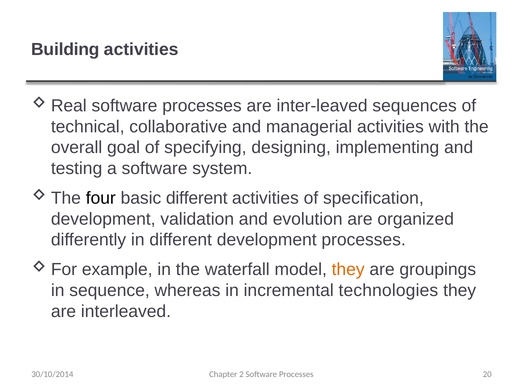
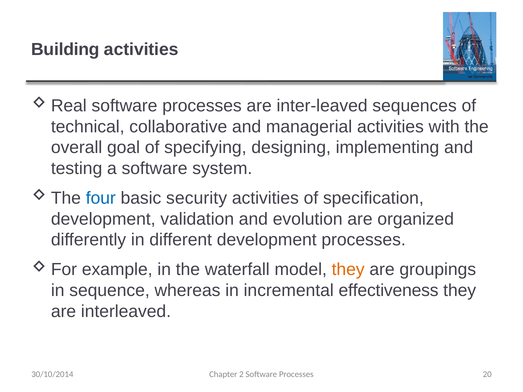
four colour: black -> blue
basic different: different -> security
technologies: technologies -> effectiveness
